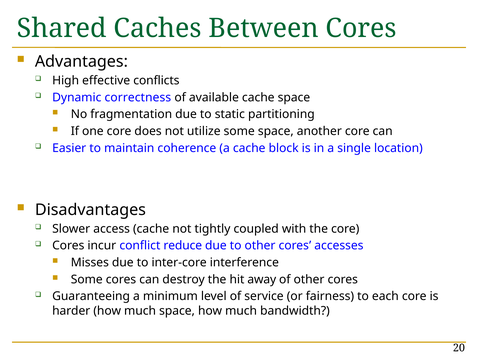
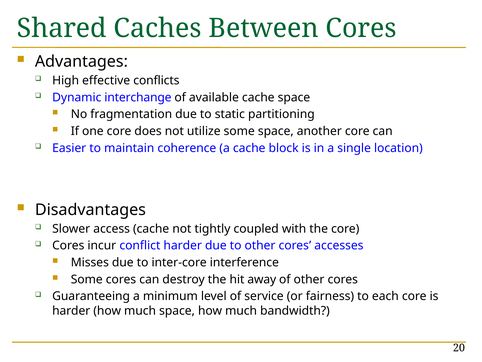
correctness: correctness -> interchange
conflict reduce: reduce -> harder
